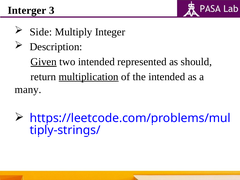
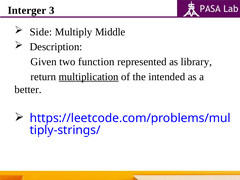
Integer: Integer -> Middle
Given underline: present -> none
two intended: intended -> function
should: should -> library
many: many -> better
